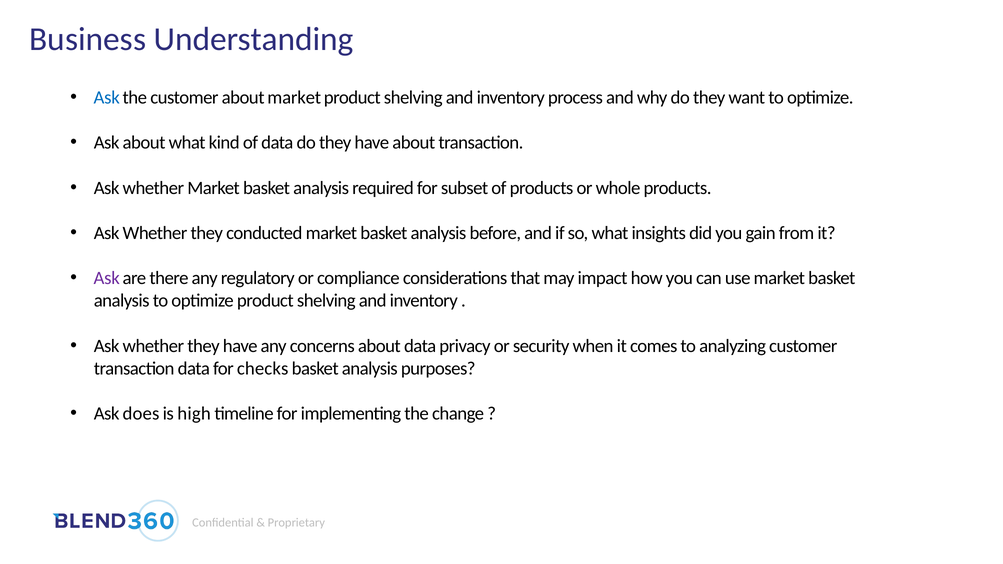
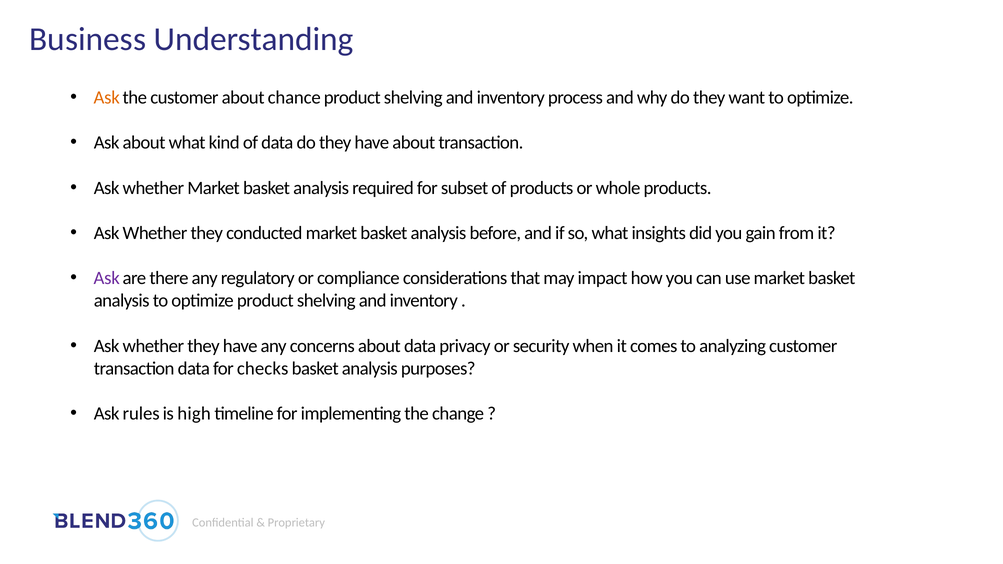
Ask at (107, 98) colour: blue -> orange
about market: market -> chance
does: does -> rules
